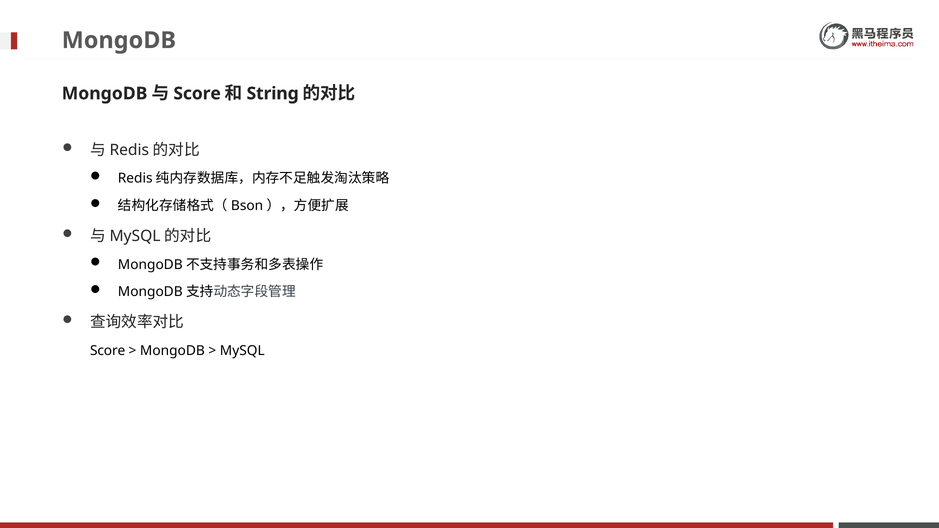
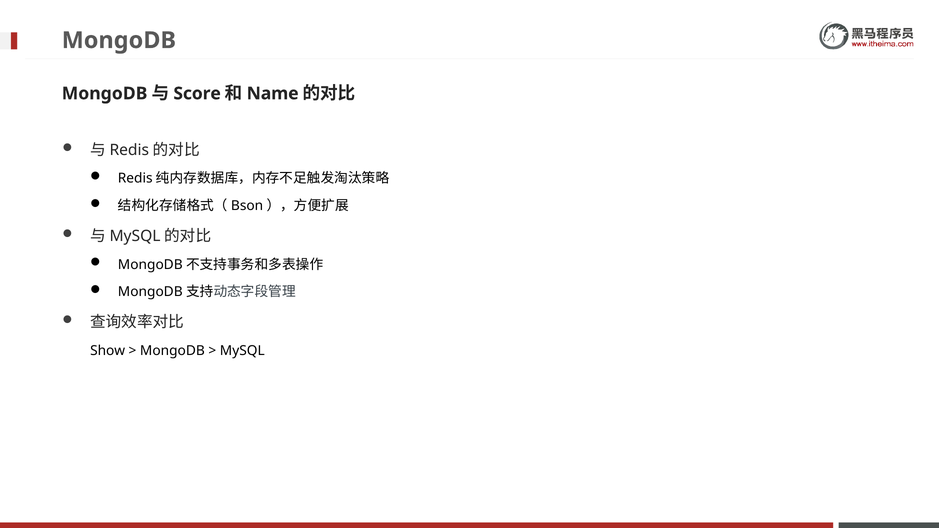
String: String -> Name
Score at (108, 351): Score -> Show
